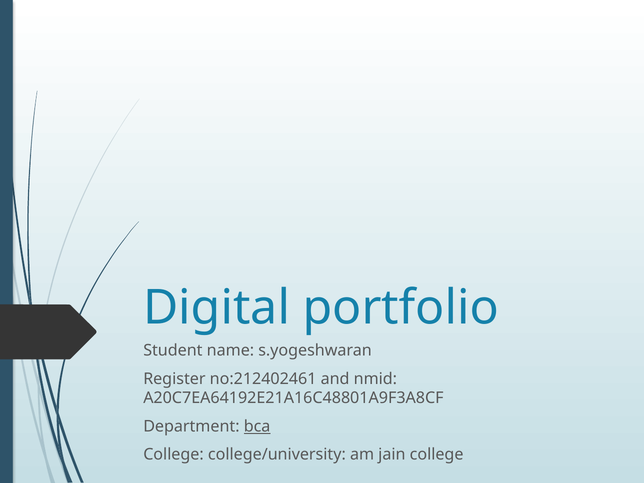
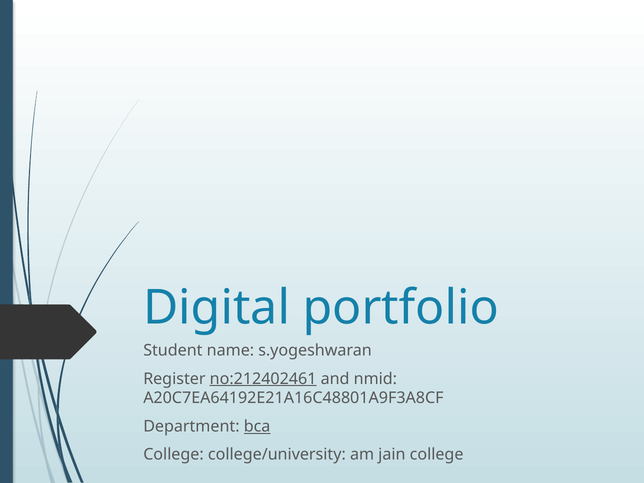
no:212402461 underline: none -> present
